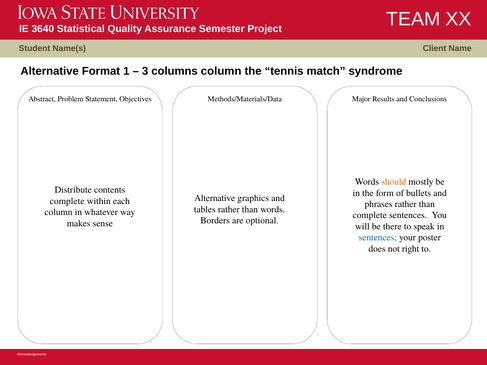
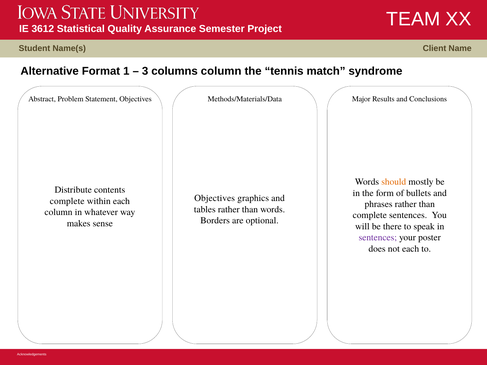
3640: 3640 -> 3612
Alternative at (215, 198): Alternative -> Objectives
sentences at (378, 238) colour: blue -> purple
not right: right -> each
